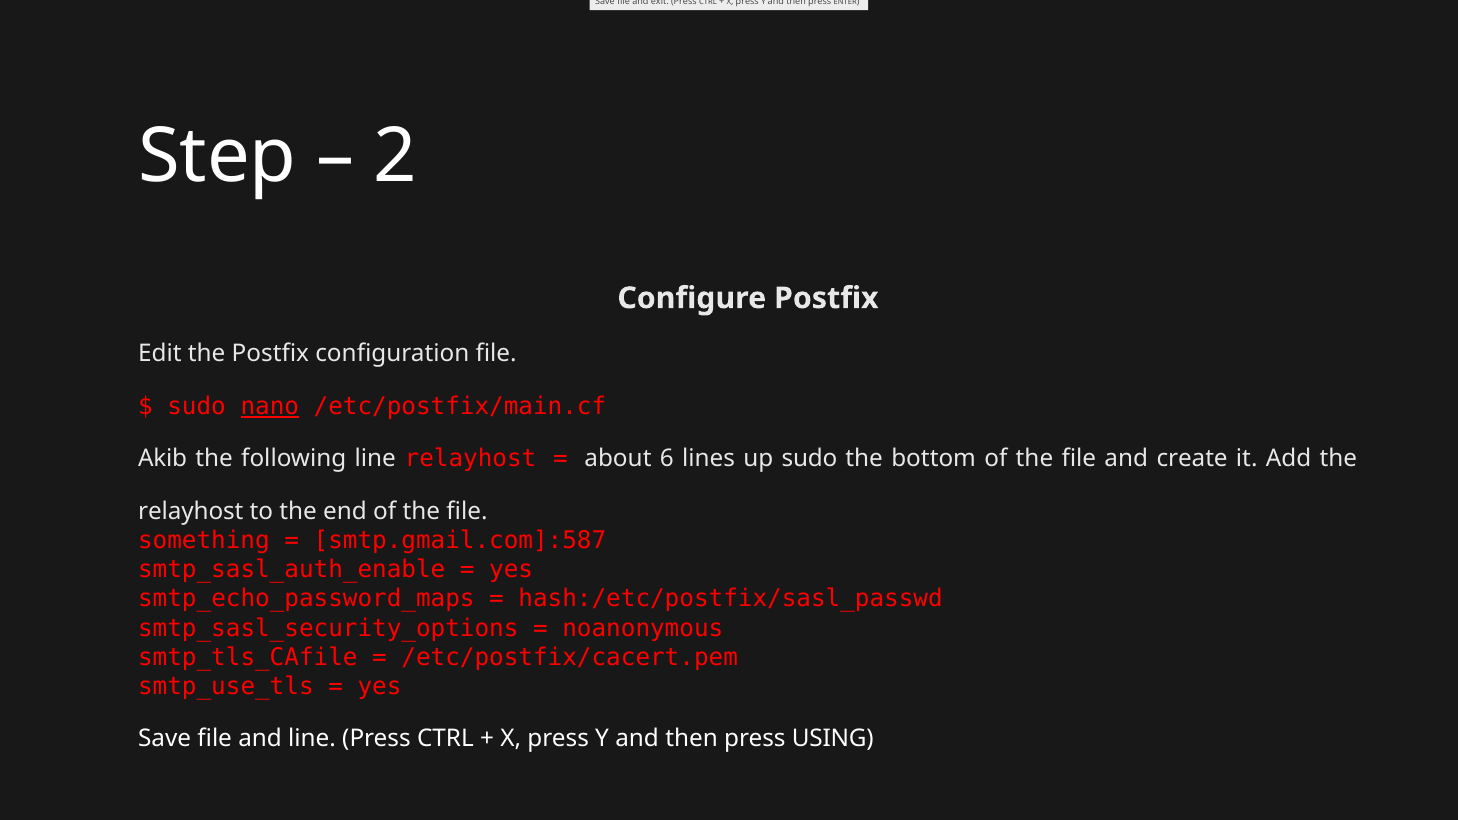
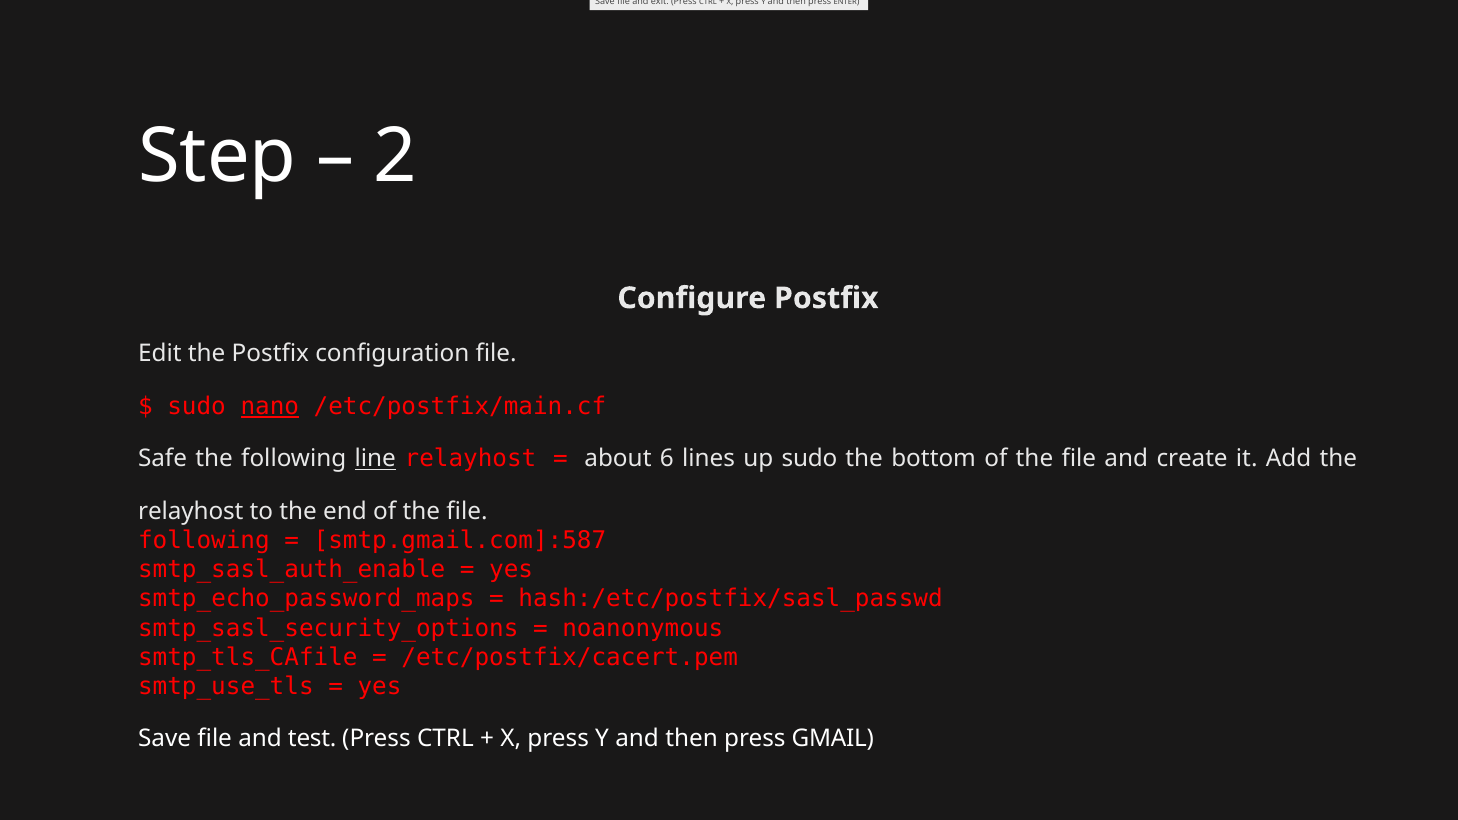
Akib: Akib -> Safe
line at (375, 459) underline: none -> present
something at (204, 541): something -> following
and line: line -> test
USING: USING -> GMAIL
